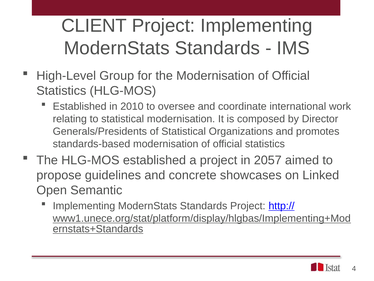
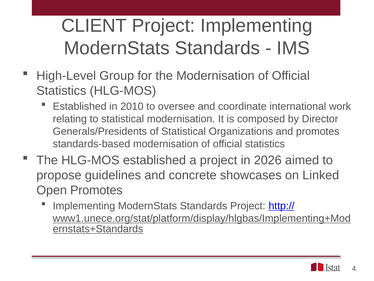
2057: 2057 -> 2026
Open Semantic: Semantic -> Promotes
